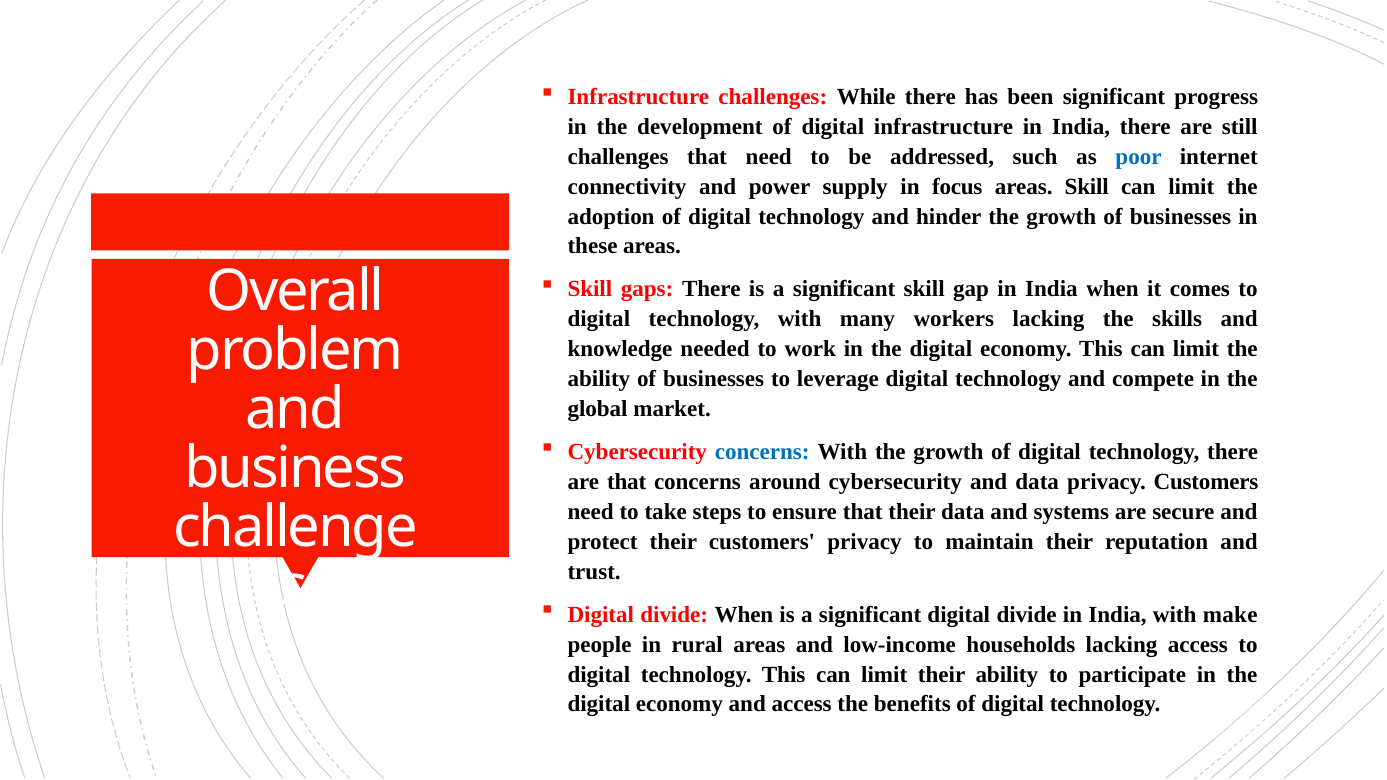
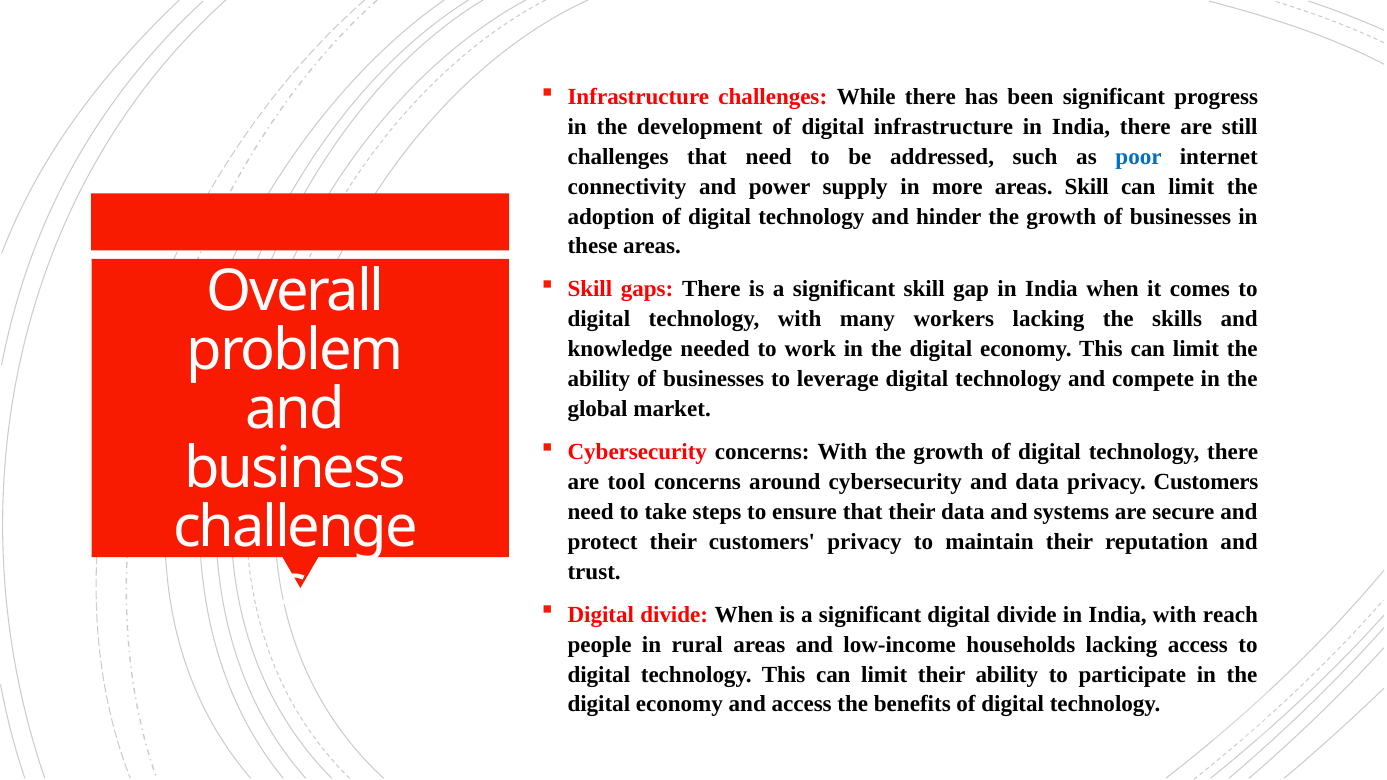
focus: focus -> more
concerns at (762, 452) colour: blue -> black
are that: that -> tool
make: make -> reach
